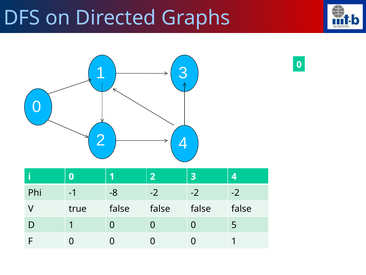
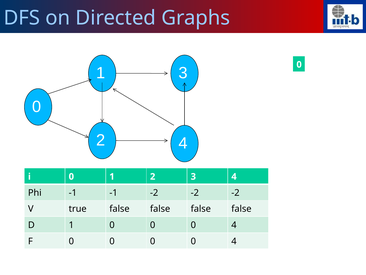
-1 -8: -8 -> -1
5 at (234, 225): 5 -> 4
1 at (234, 241): 1 -> 4
